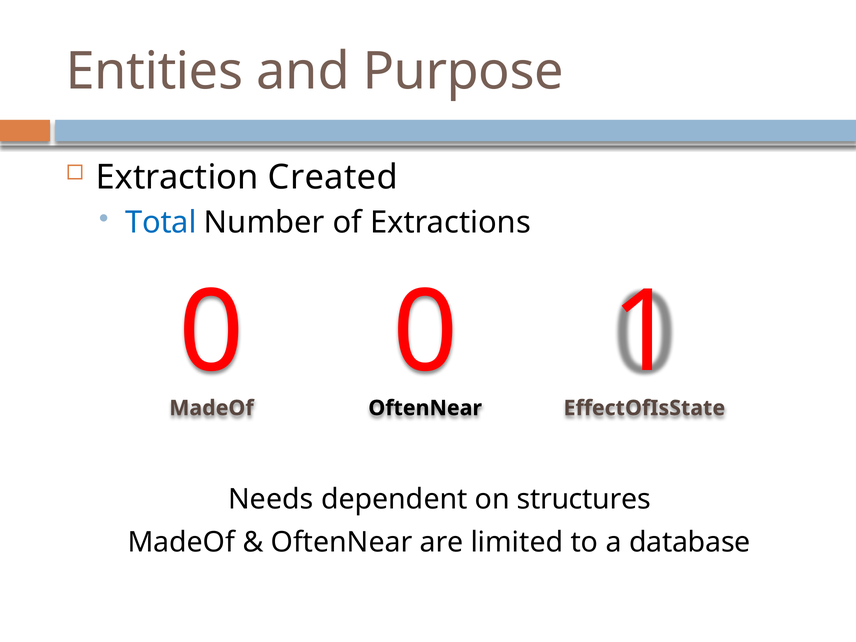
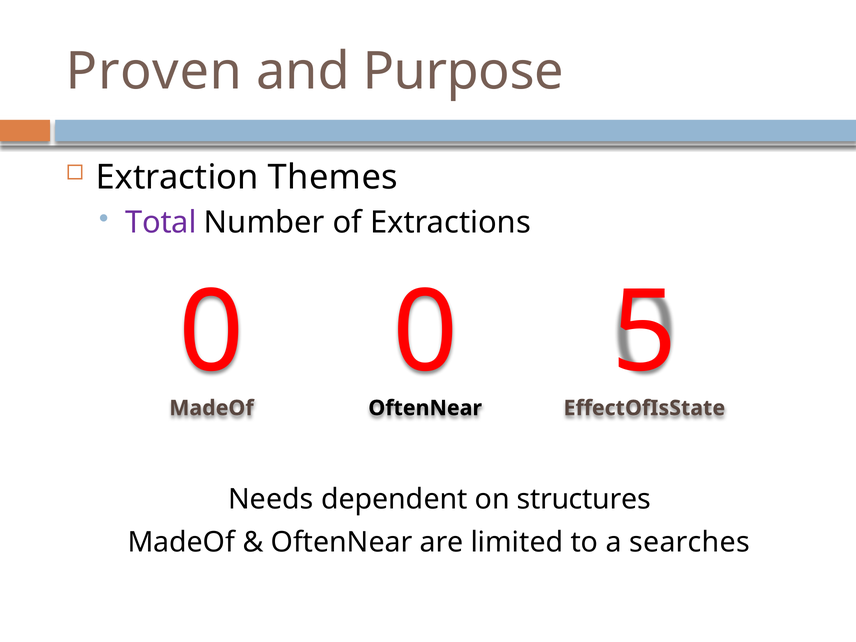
Entities: Entities -> Proven
Created: Created -> Themes
Total colour: blue -> purple
1: 1 -> 5
database: database -> searches
